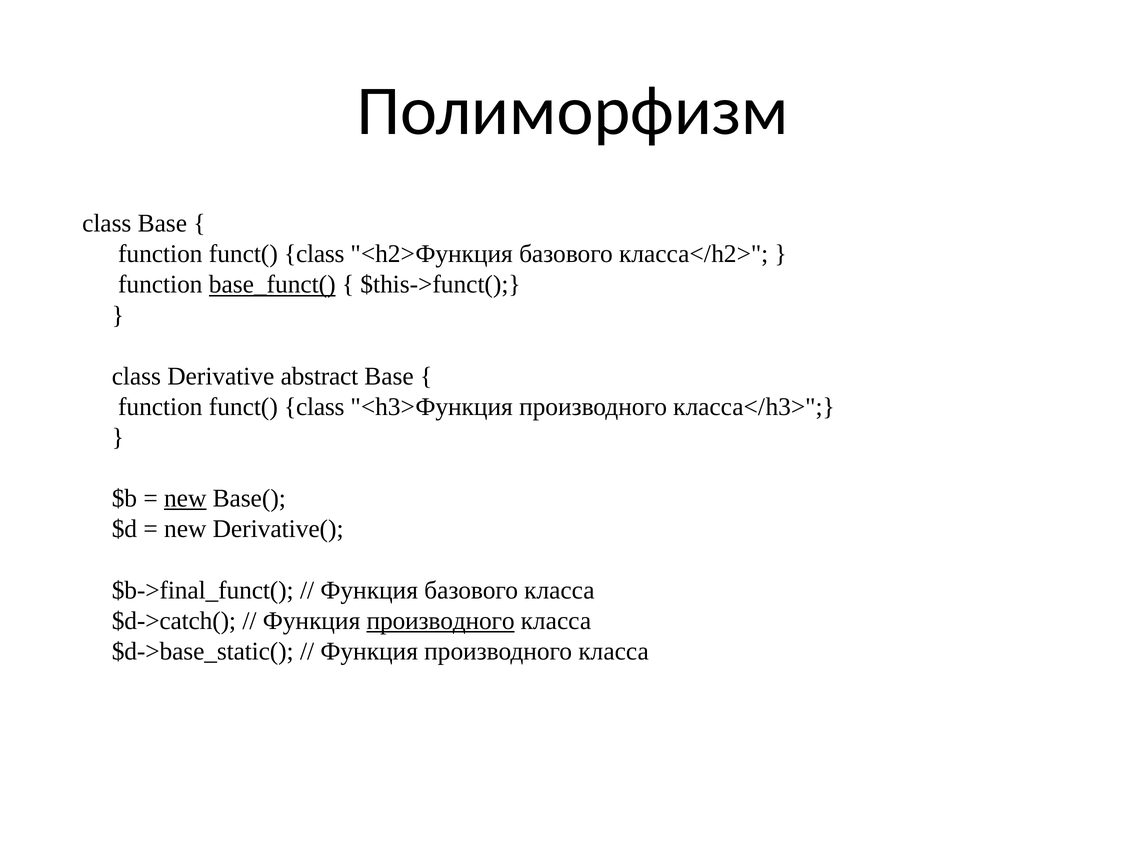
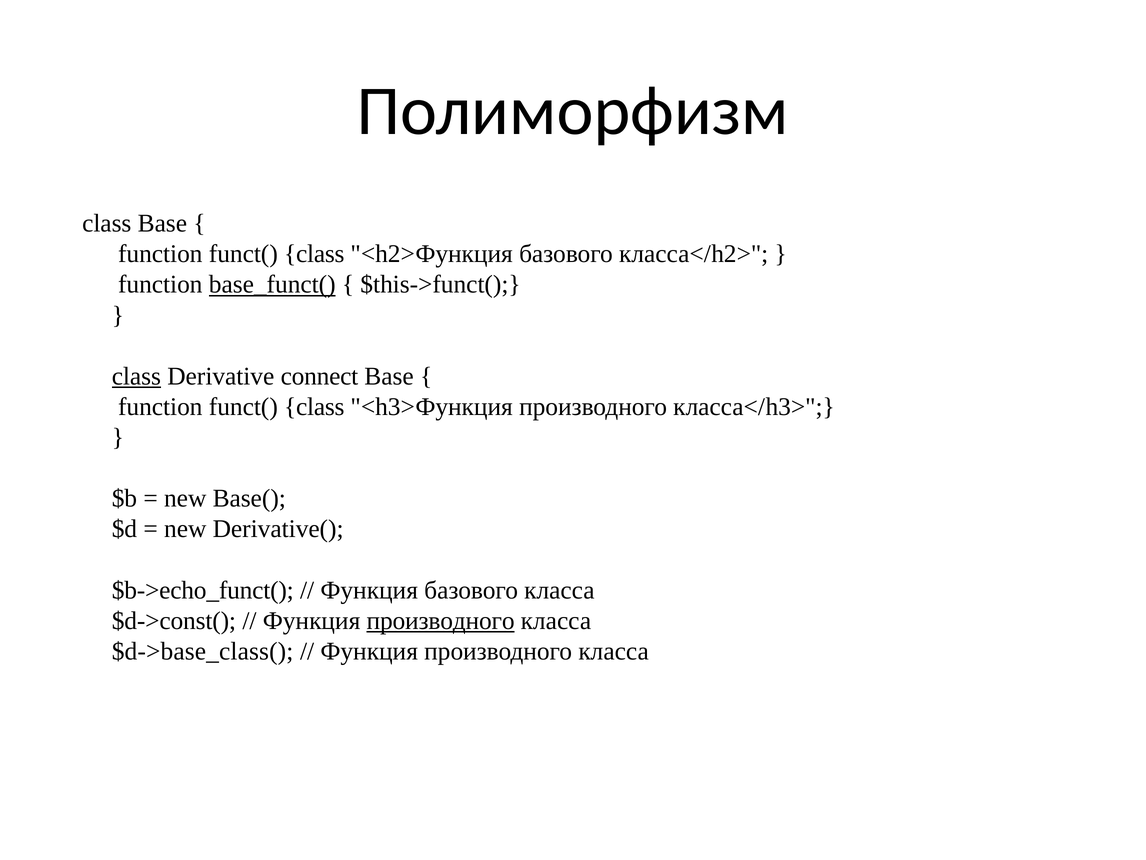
class at (136, 376) underline: none -> present
abstract: abstract -> connect
new at (185, 498) underline: present -> none
$b->final_funct(: $b->final_funct( -> $b->echo_funct(
$d->catch(: $d->catch( -> $d->const(
$d->base_static(: $d->base_static( -> $d->base_class(
